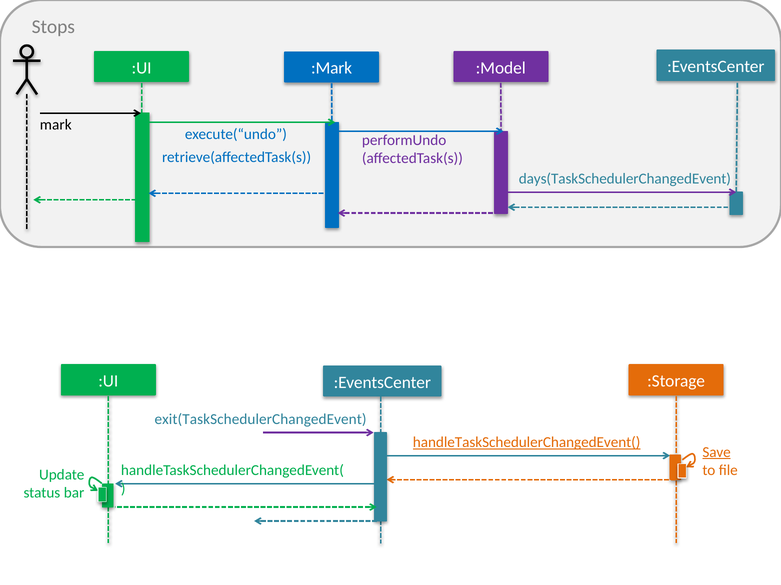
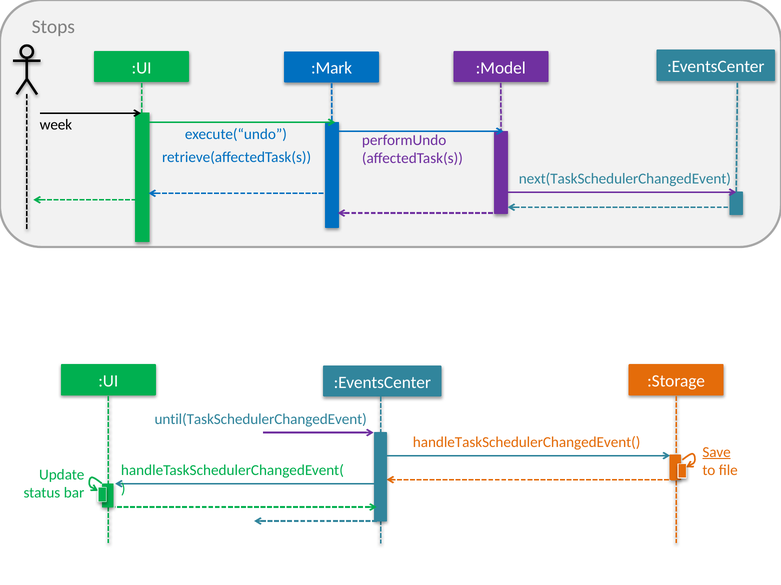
mark: mark -> week
days(TaskSchedulerChangedEvent: days(TaskSchedulerChangedEvent -> next(TaskSchedulerChangedEvent
exit(TaskSchedulerChangedEvent: exit(TaskSchedulerChangedEvent -> until(TaskSchedulerChangedEvent
handleTaskSchedulerChangedEvent( at (527, 443) underline: present -> none
